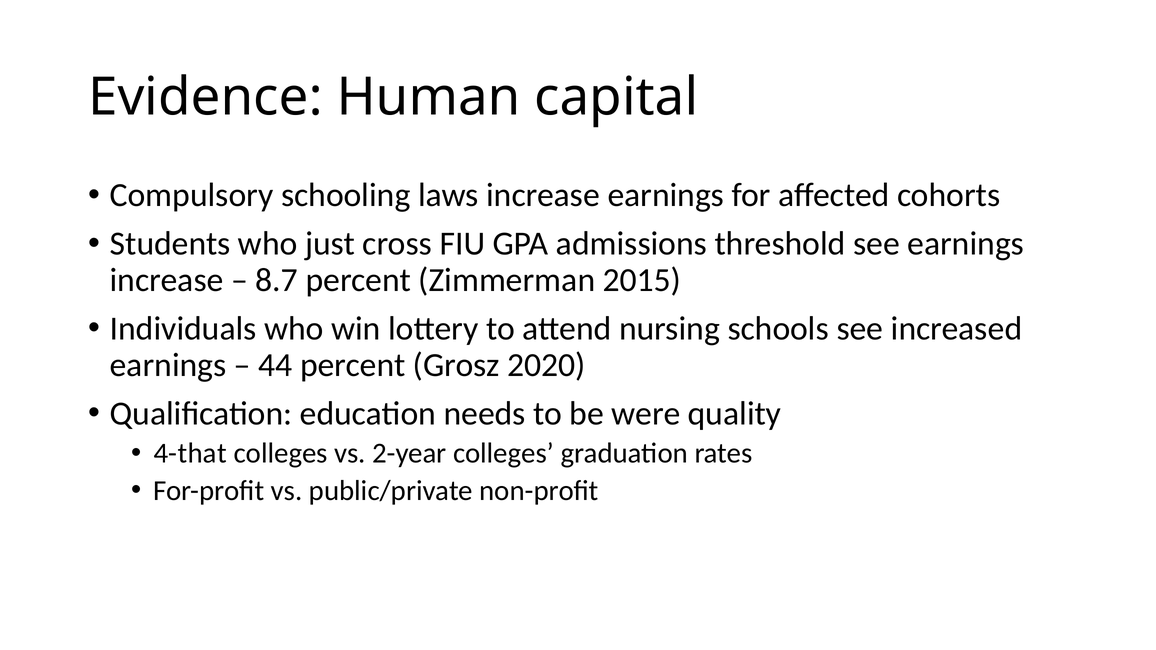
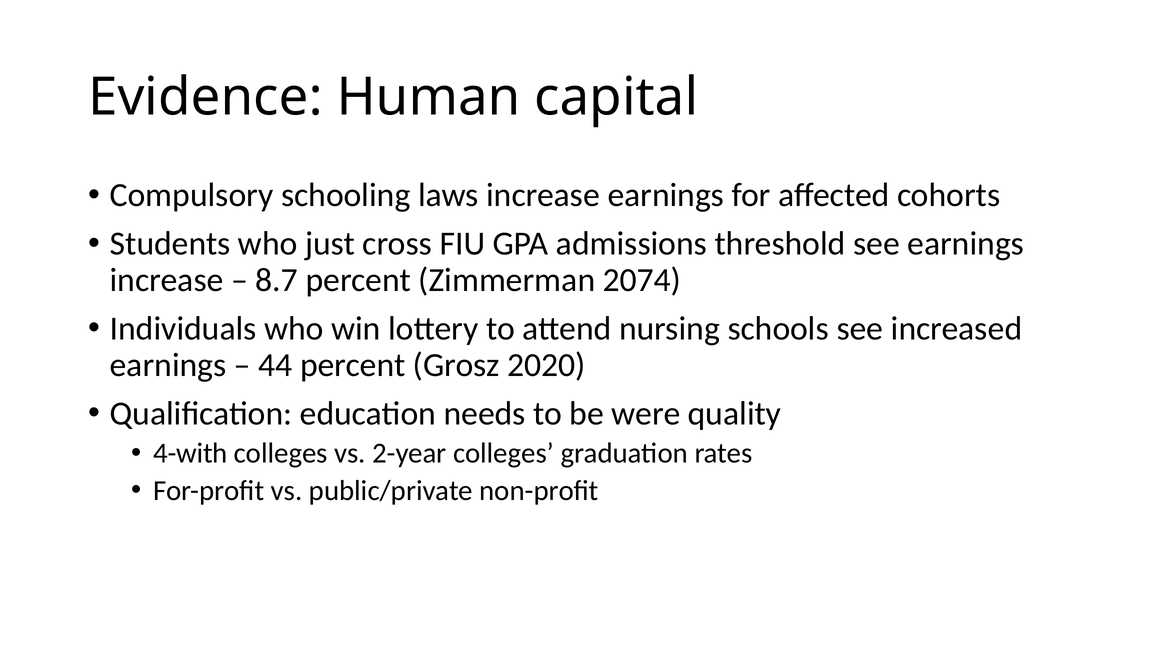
2015: 2015 -> 2074
4-that: 4-that -> 4-with
